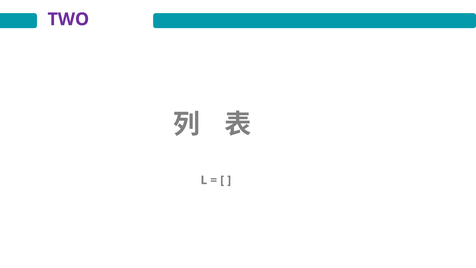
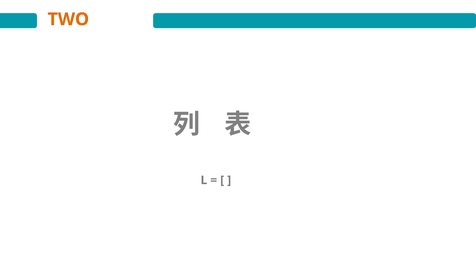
TWO colour: purple -> orange
